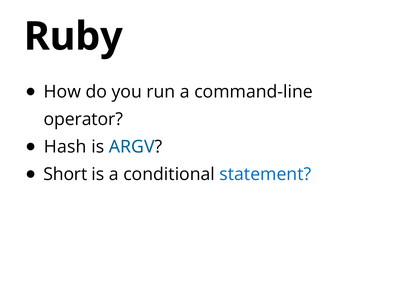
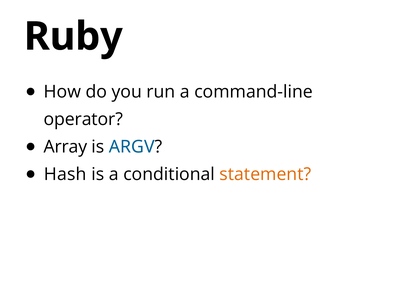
Hash: Hash -> Array
Short: Short -> Hash
statement colour: blue -> orange
